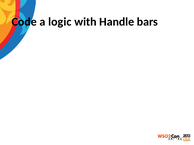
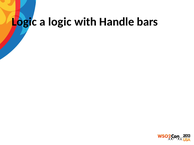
Code at (24, 22): Code -> Logic
